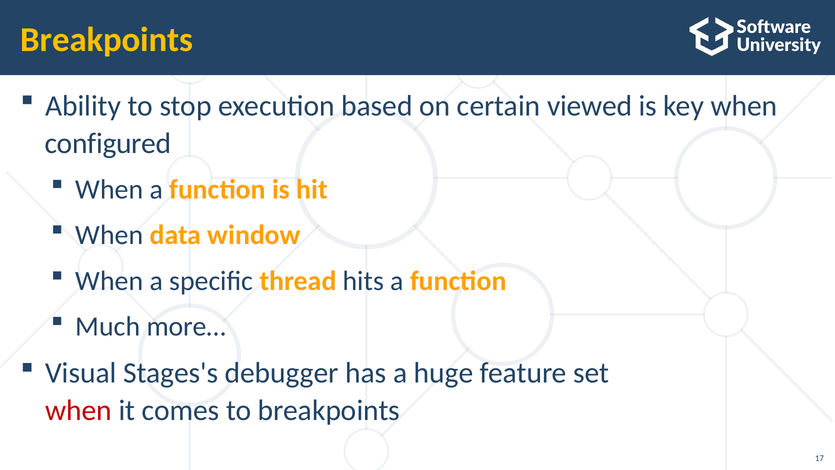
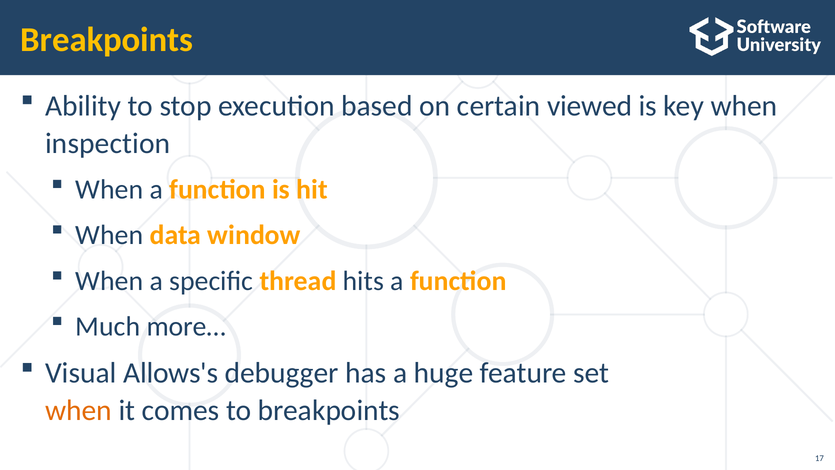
configured: configured -> inspection
Stages's: Stages's -> Allows's
when at (79, 410) colour: red -> orange
